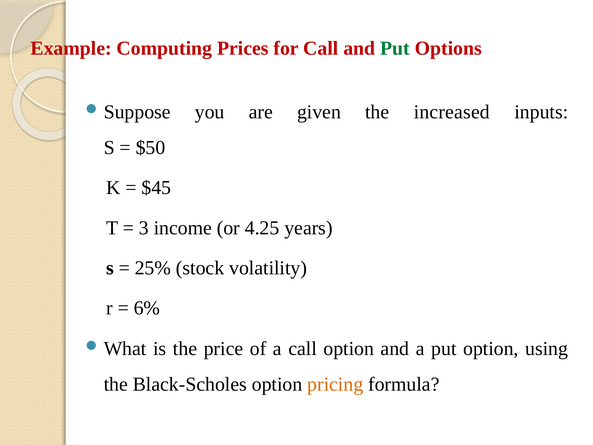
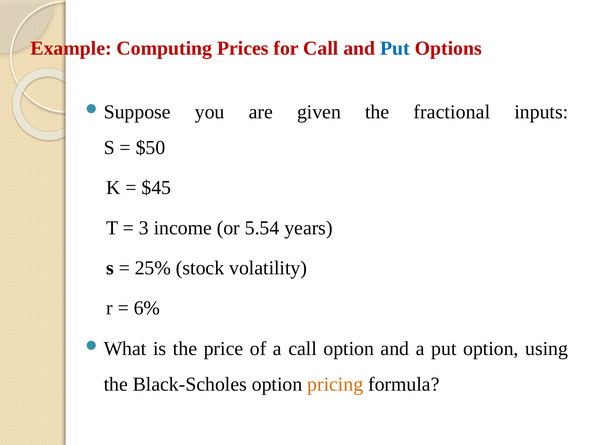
Put at (395, 48) colour: green -> blue
increased: increased -> fractional
4.25: 4.25 -> 5.54
